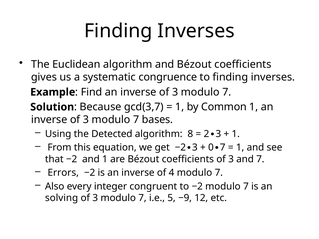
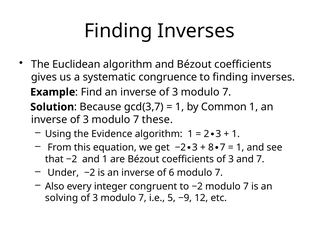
bases: bases -> these
Detected: Detected -> Evidence
algorithm 8: 8 -> 1
0: 0 -> 8
Errors: Errors -> Under
4: 4 -> 6
